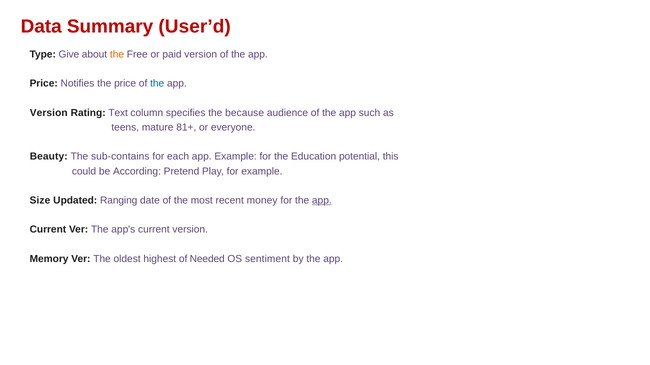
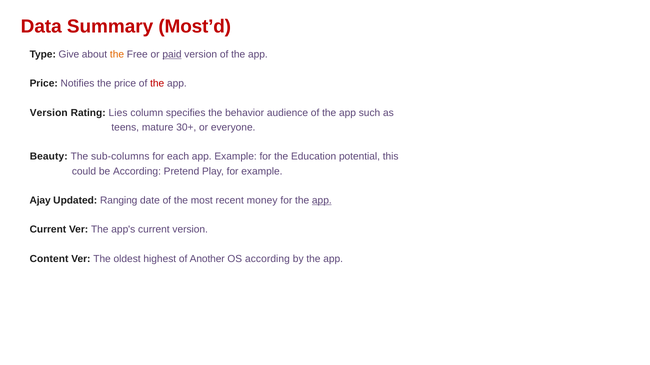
User’d: User’d -> Most’d
paid underline: none -> present
the at (157, 84) colour: blue -> red
Text: Text -> Lies
because: because -> behavior
81+: 81+ -> 30+
sub-contains: sub-contains -> sub-columns
Size: Size -> Ajay
Memory: Memory -> Content
Needed: Needed -> Another
OS sentiment: sentiment -> according
